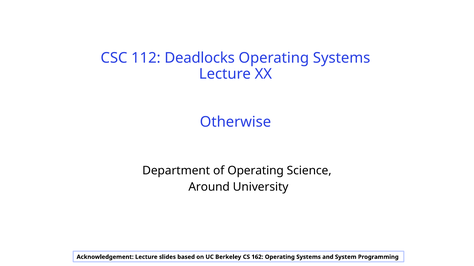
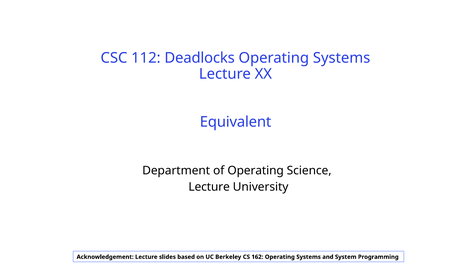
Otherwise: Otherwise -> Equivalent
Around at (209, 187): Around -> Lecture
